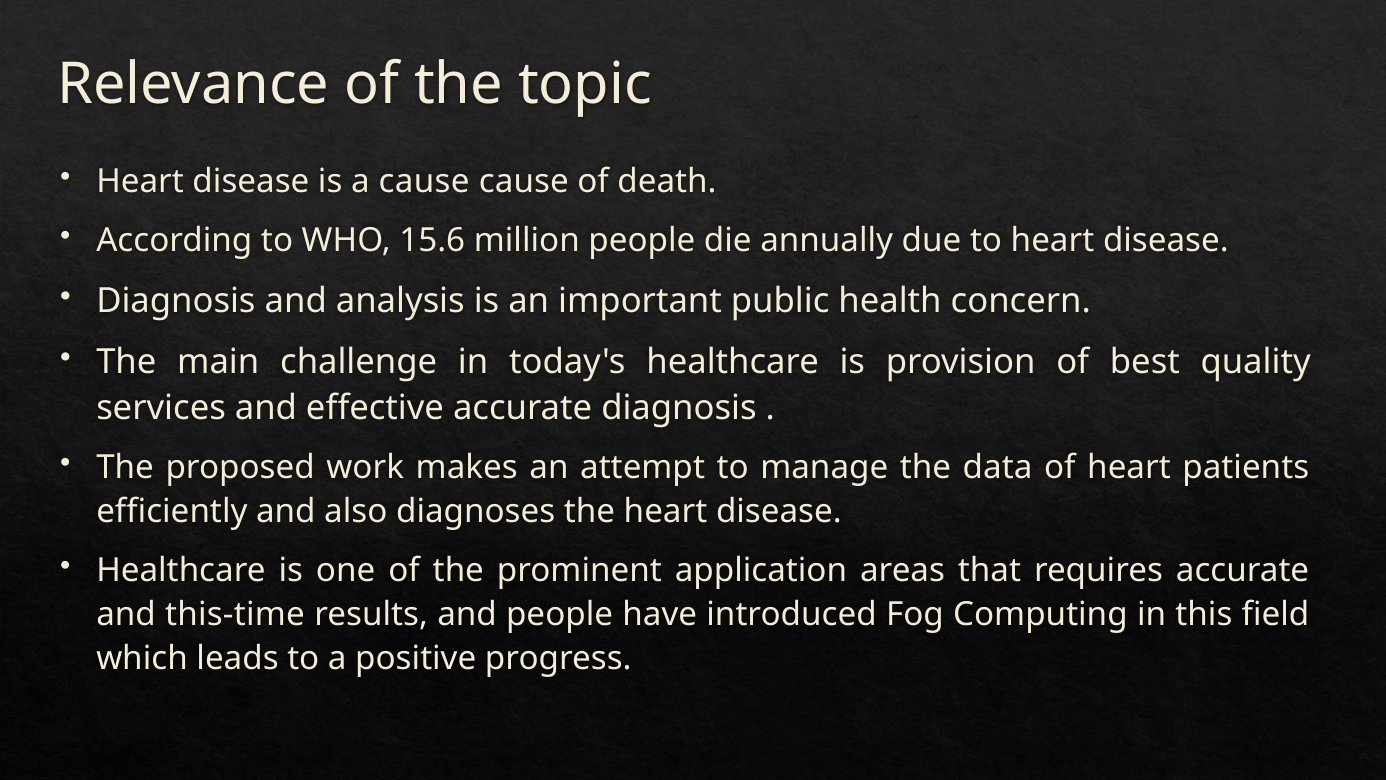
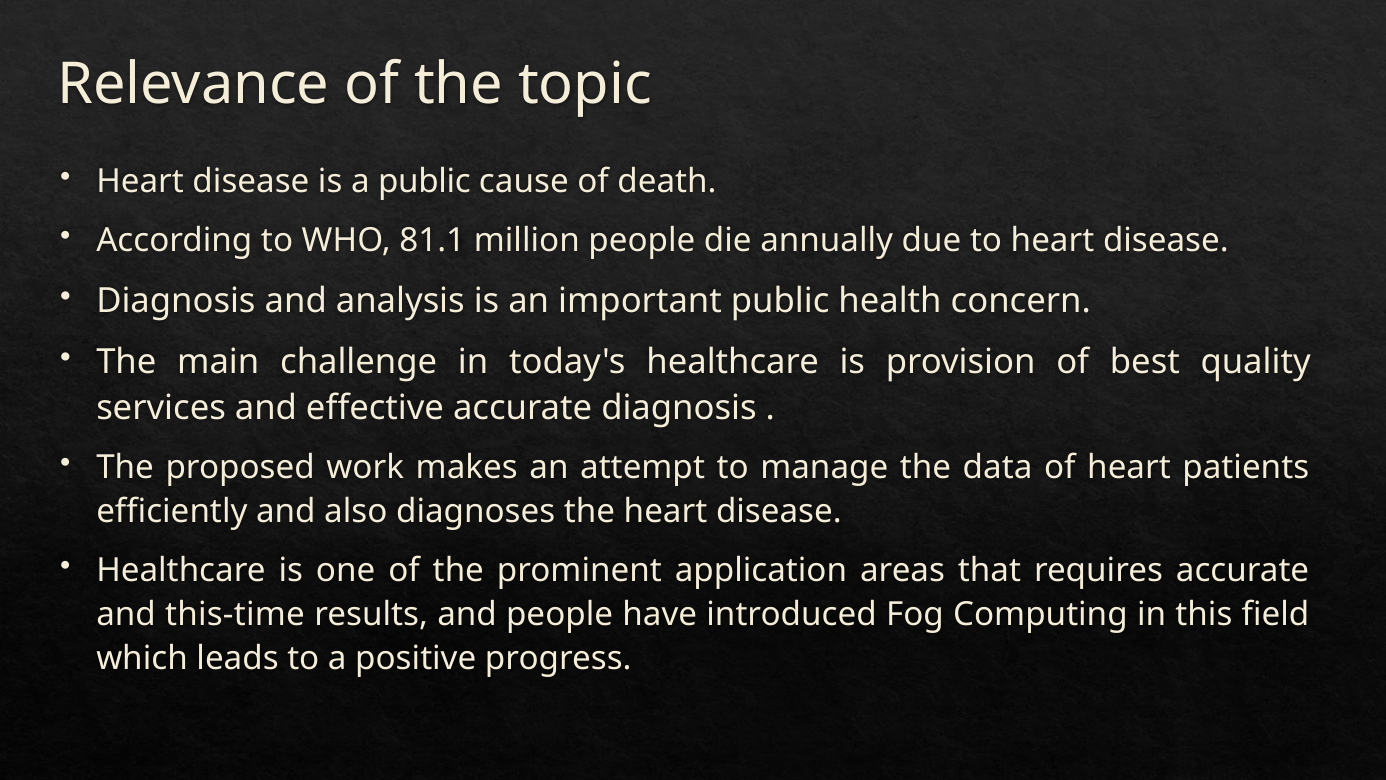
a cause: cause -> public
15.6: 15.6 -> 81.1
